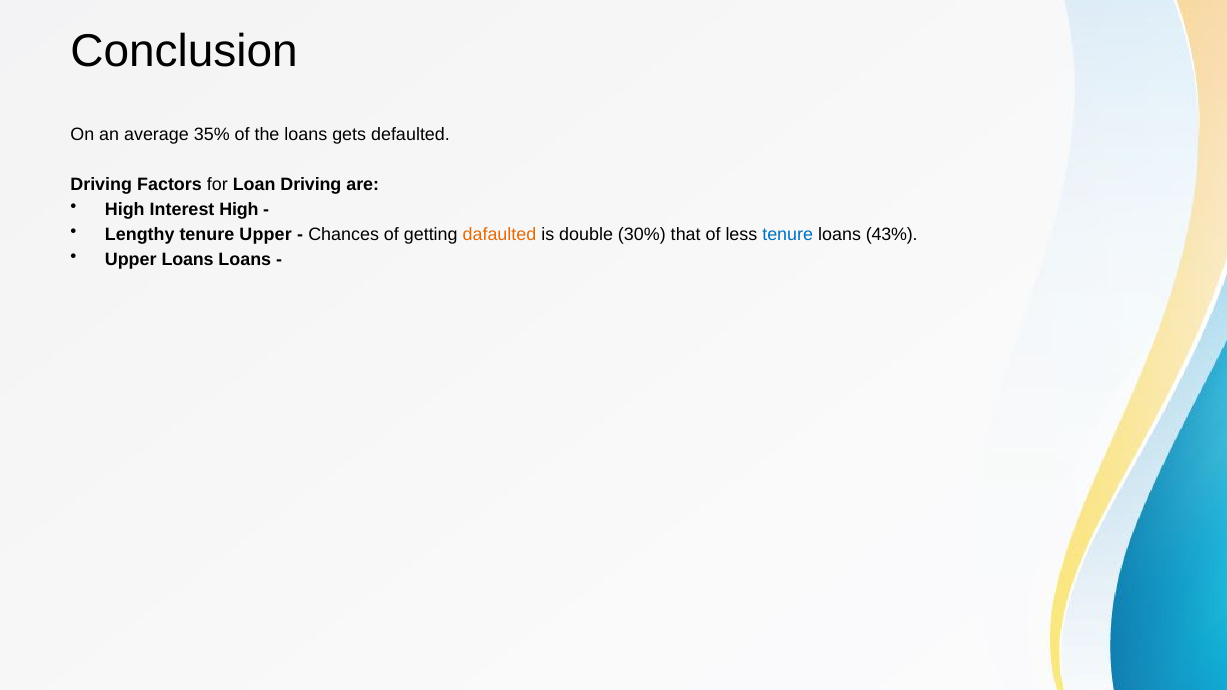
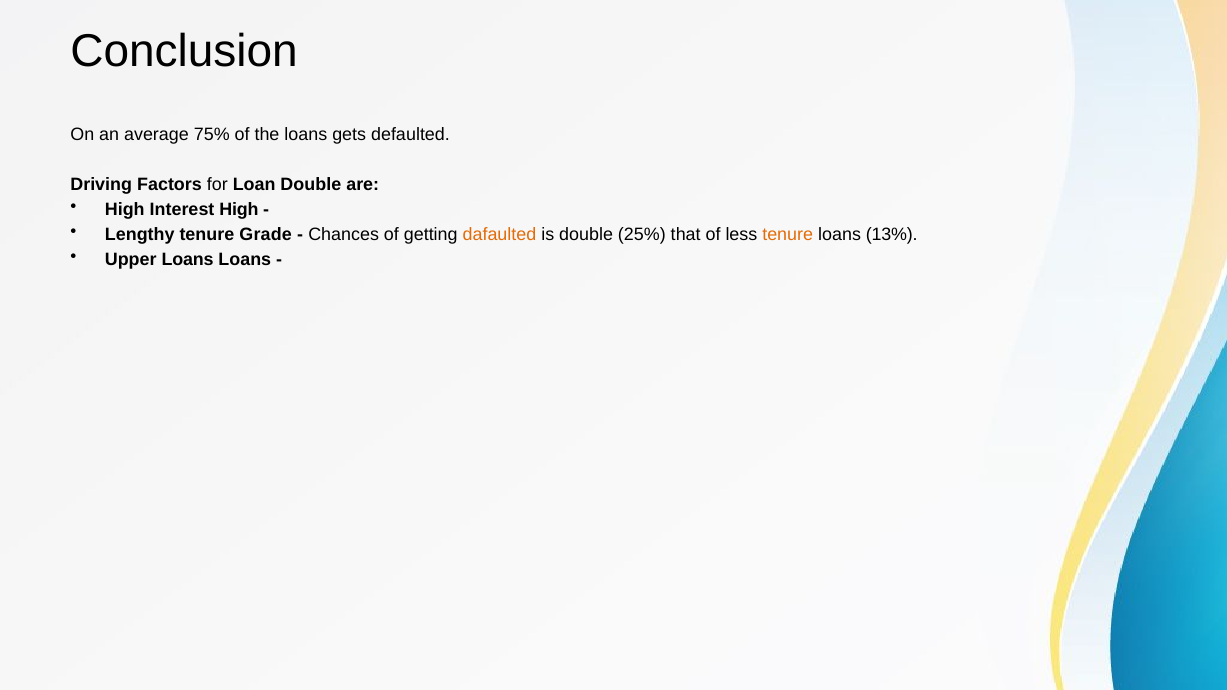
35%: 35% -> 75%
Loan Driving: Driving -> Double
tenure Upper: Upper -> Grade
30%: 30% -> 25%
tenure at (788, 235) colour: blue -> orange
43%: 43% -> 13%
